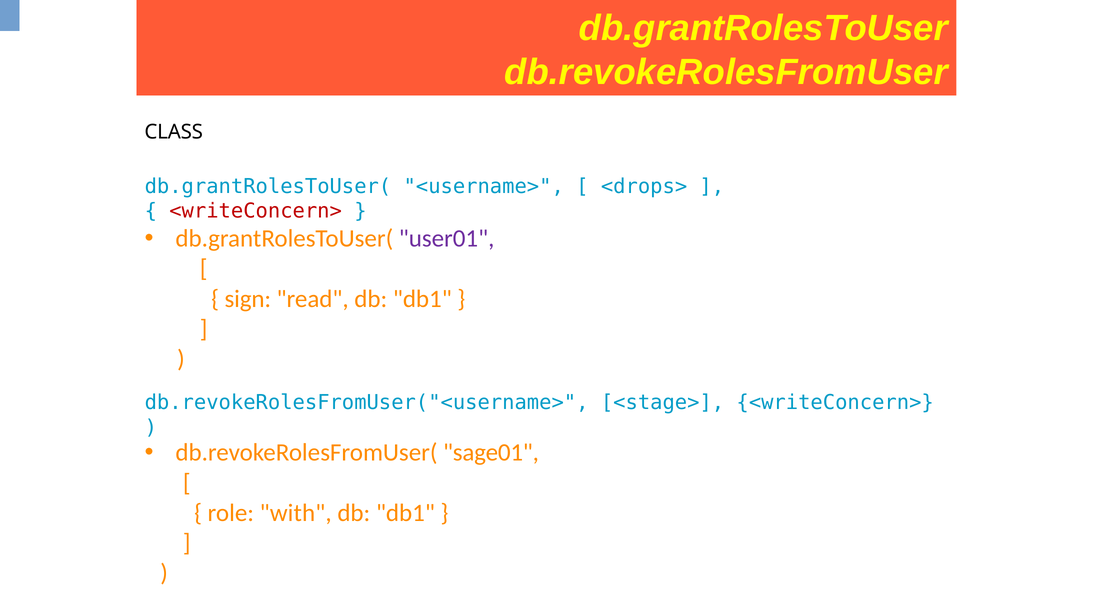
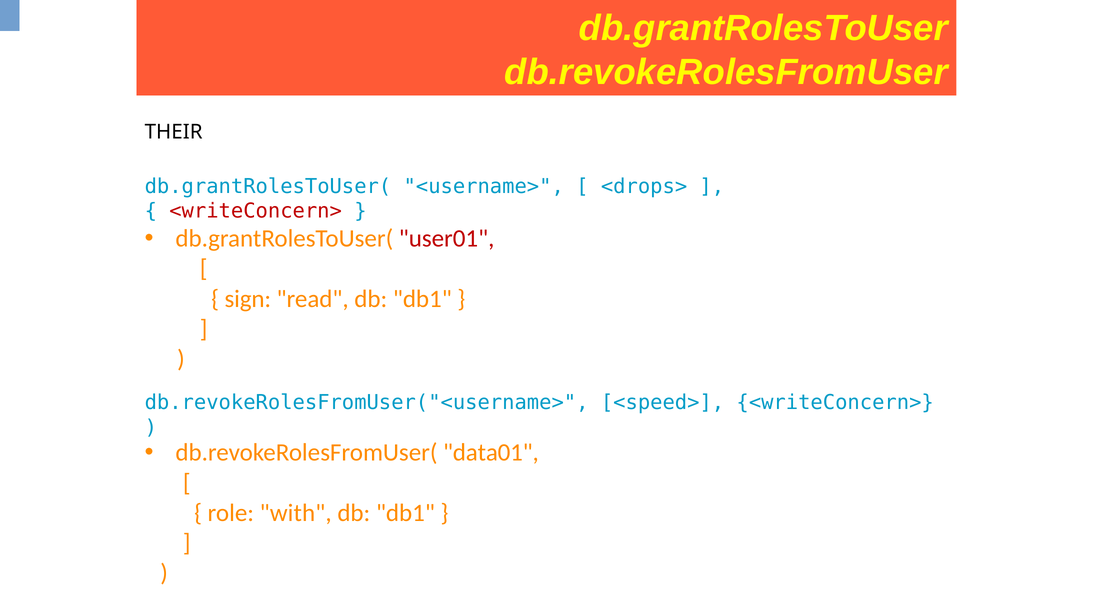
CLASS: CLASS -> THEIR
user01 colour: purple -> red
<stage>: <stage> -> <speed>
sage01: sage01 -> data01
